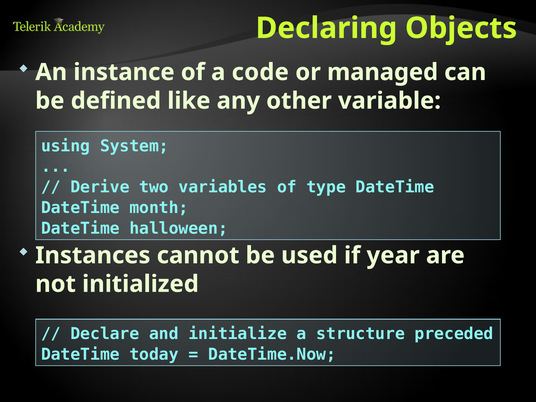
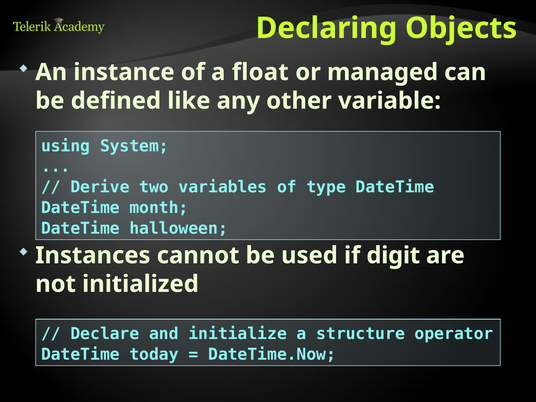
code: code -> float
year: year -> digit
preceded: preceded -> operator
